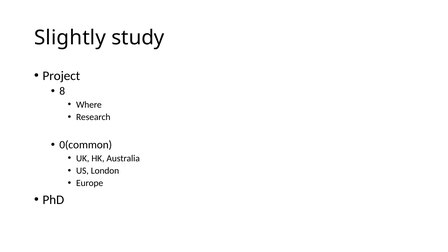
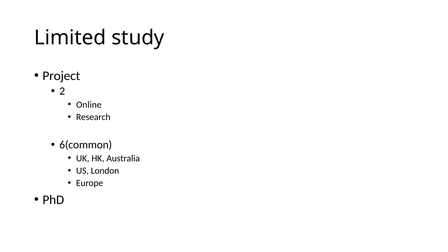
Slightly: Slightly -> Limited
8: 8 -> 2
Where: Where -> Online
0(common: 0(common -> 6(common
